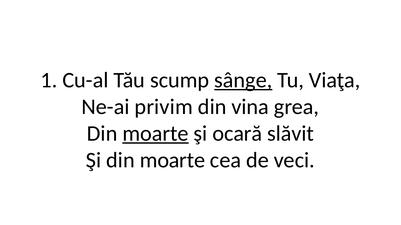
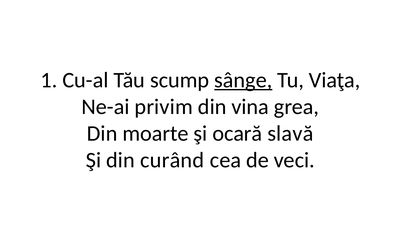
moarte at (155, 134) underline: present -> none
slăvit: slăvit -> slavă
Şi din moarte: moarte -> curând
